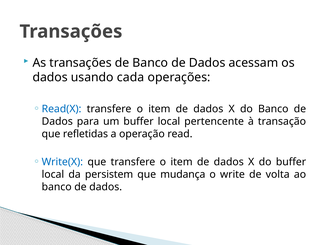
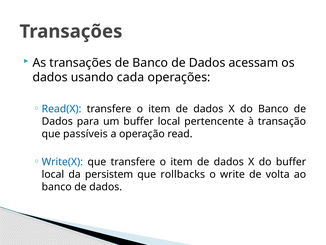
refletidas: refletidas -> passíveis
mudança: mudança -> rollbacks
